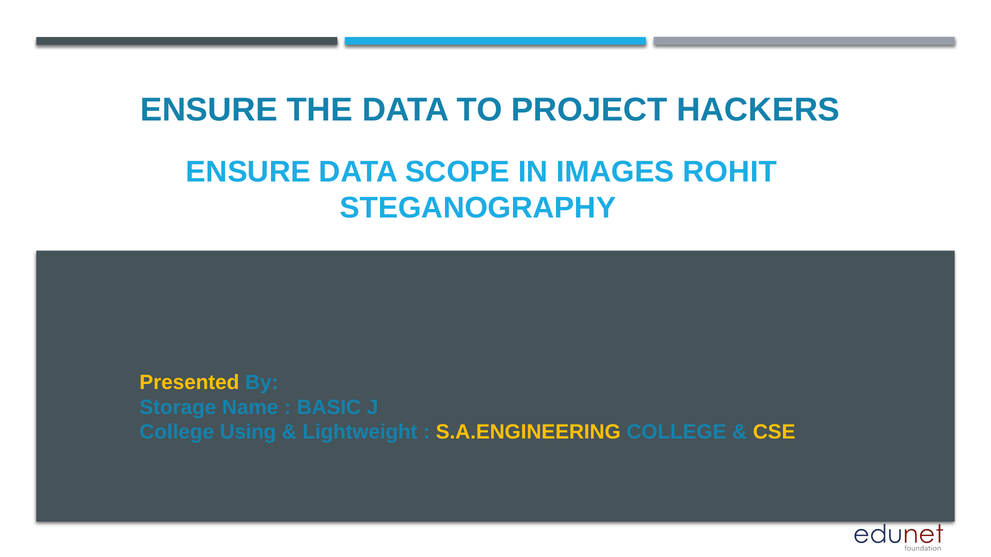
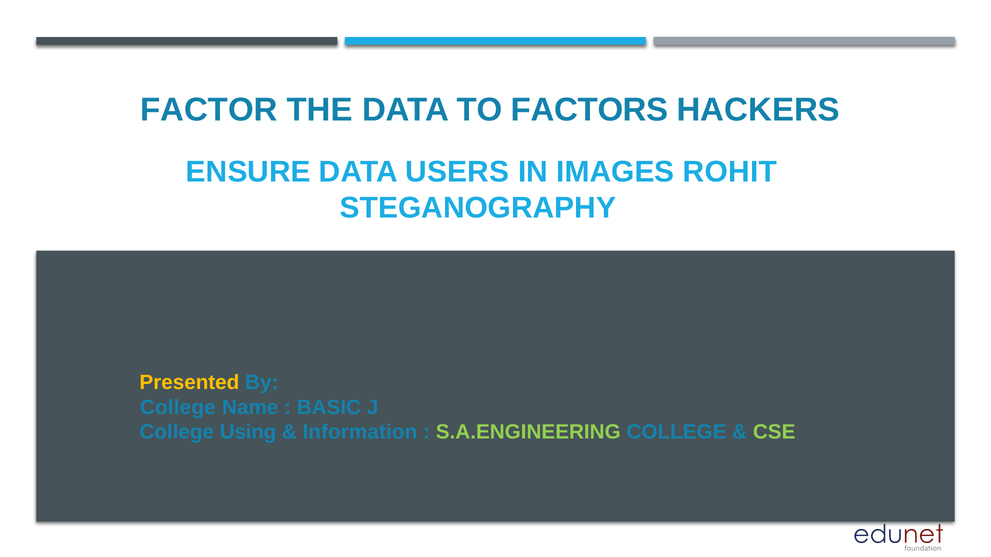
ENSURE at (209, 110): ENSURE -> FACTOR
PROJECT: PROJECT -> FACTORS
SCOPE: SCOPE -> USERS
Storage at (178, 408): Storage -> College
Lightweight: Lightweight -> Information
S.A.ENGINEERING colour: yellow -> light green
CSE colour: yellow -> light green
